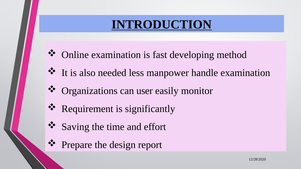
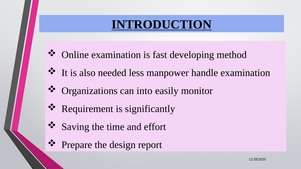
user: user -> into
